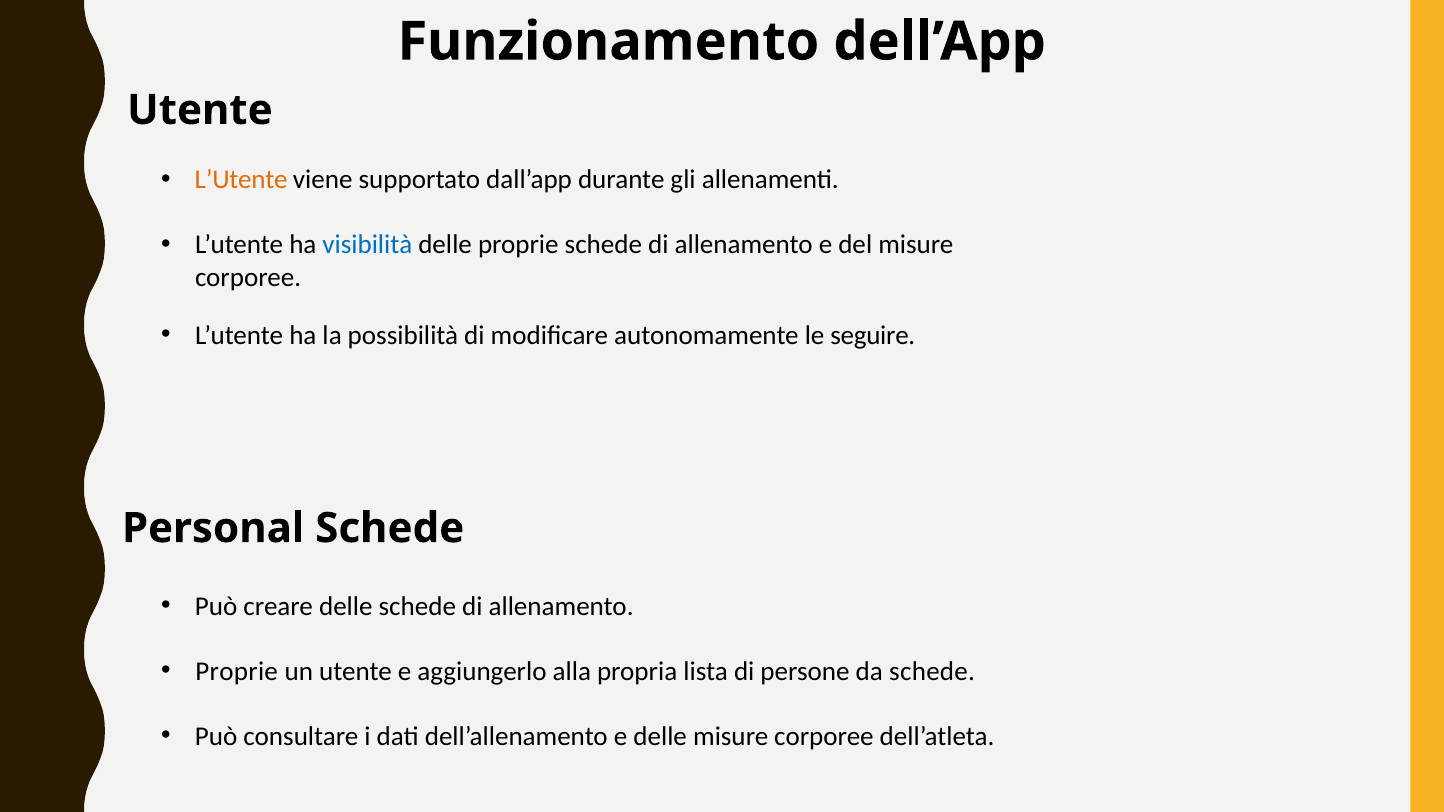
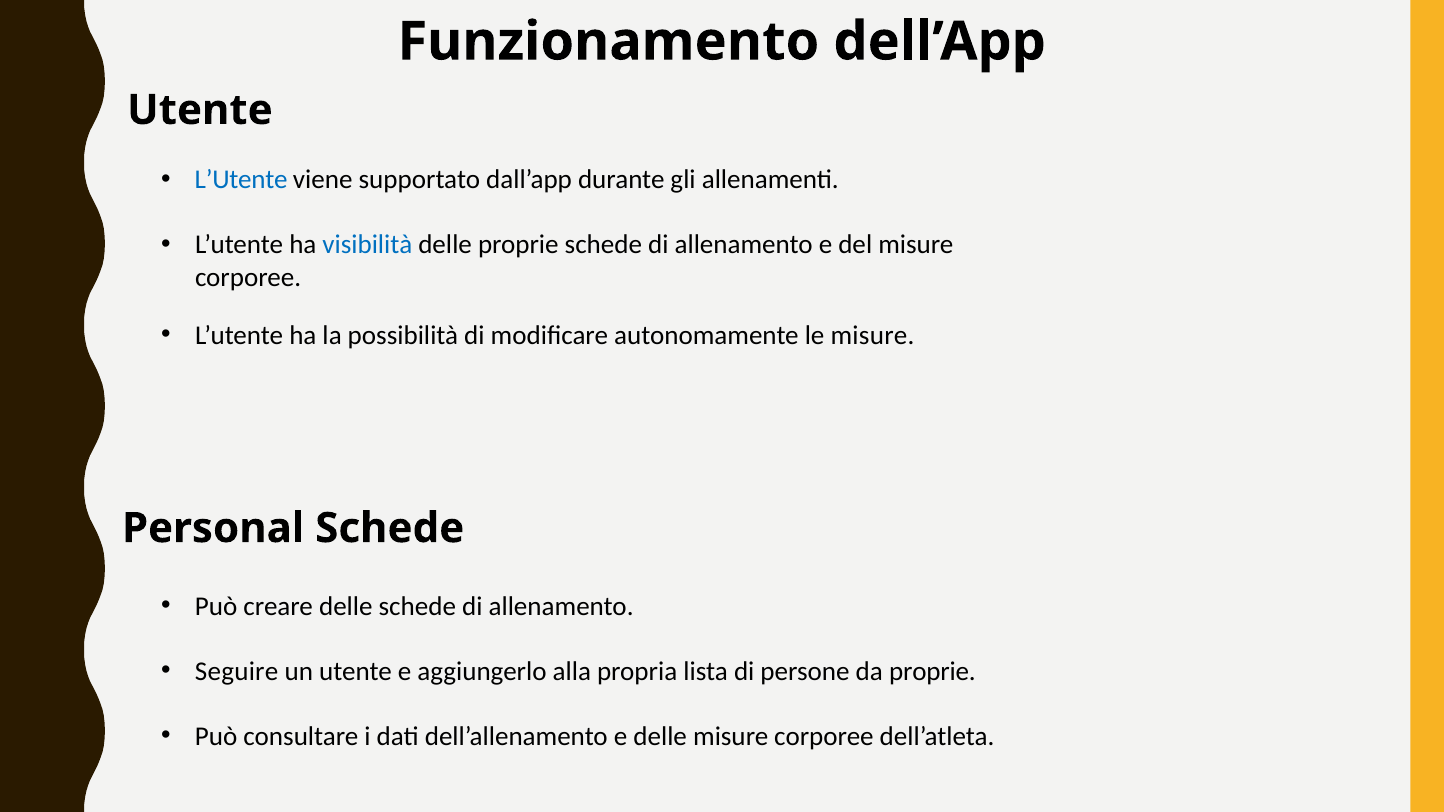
L’Utente at (241, 180) colour: orange -> blue
le seguire: seguire -> misure
Proprie at (237, 672): Proprie -> Seguire
da schede: schede -> proprie
